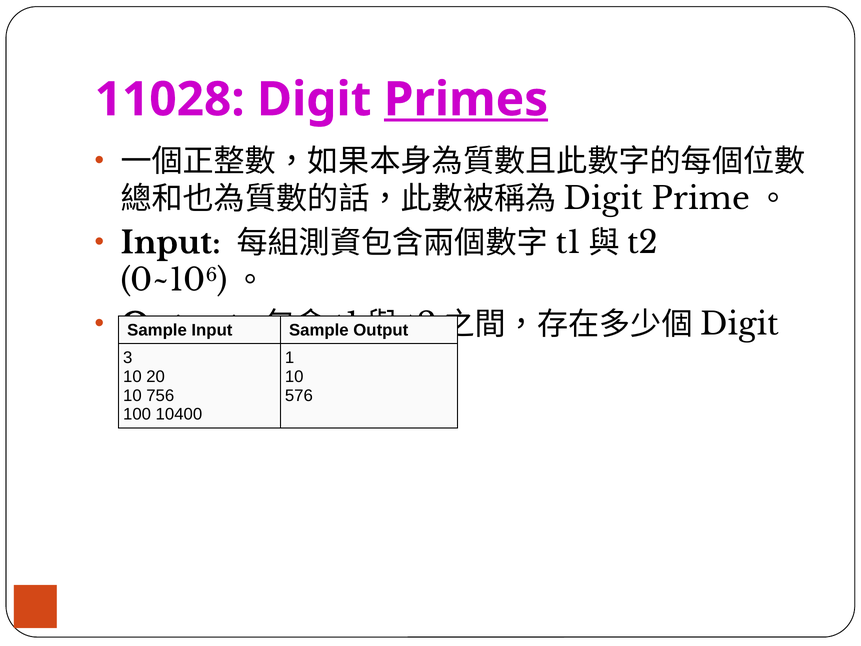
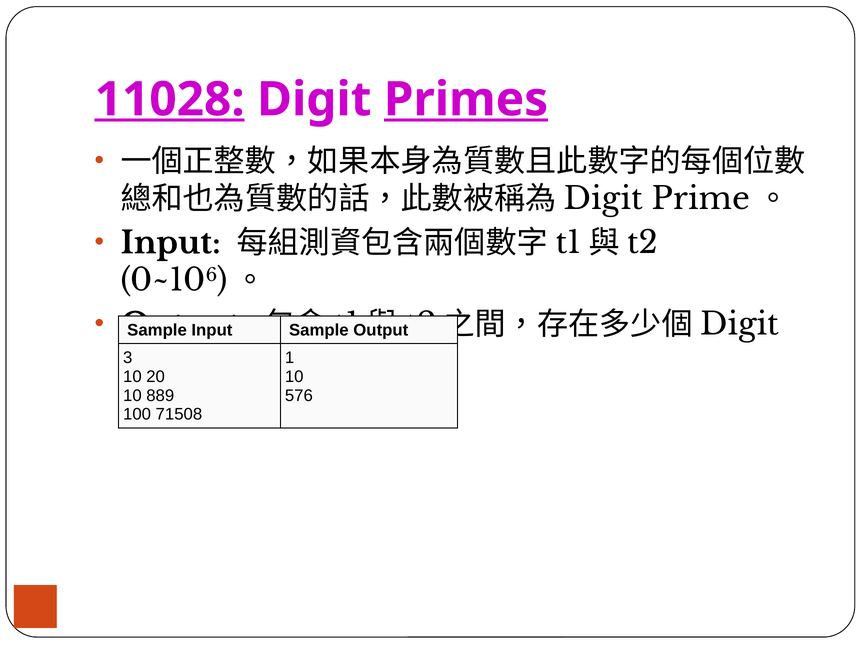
11028 underline: none -> present
756: 756 -> 889
10400: 10400 -> 71508
